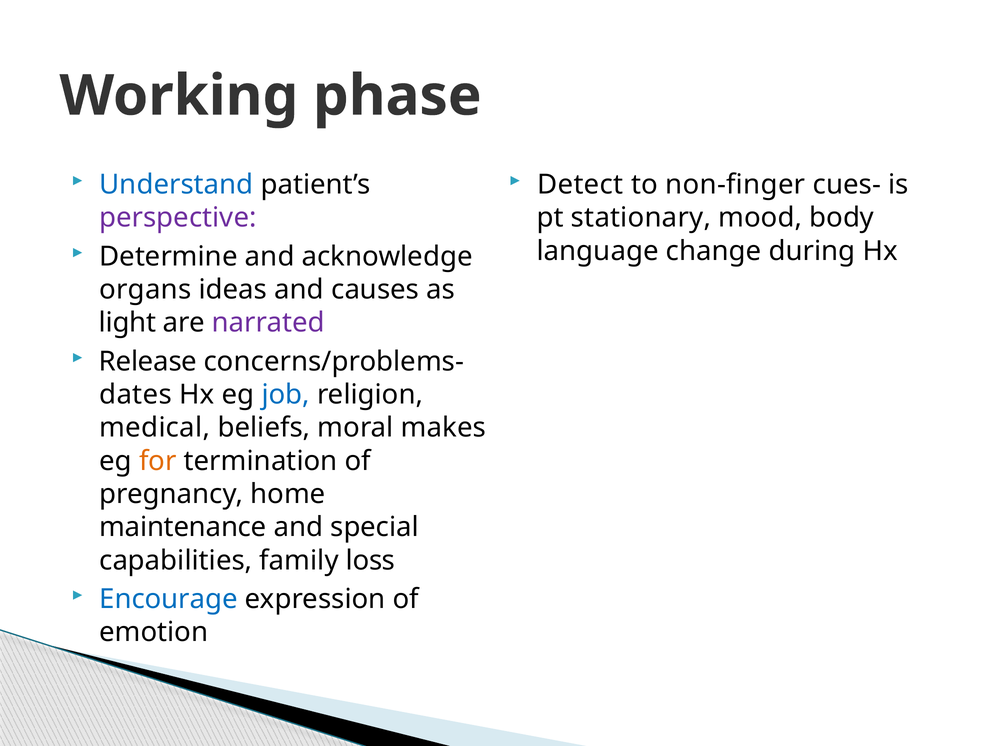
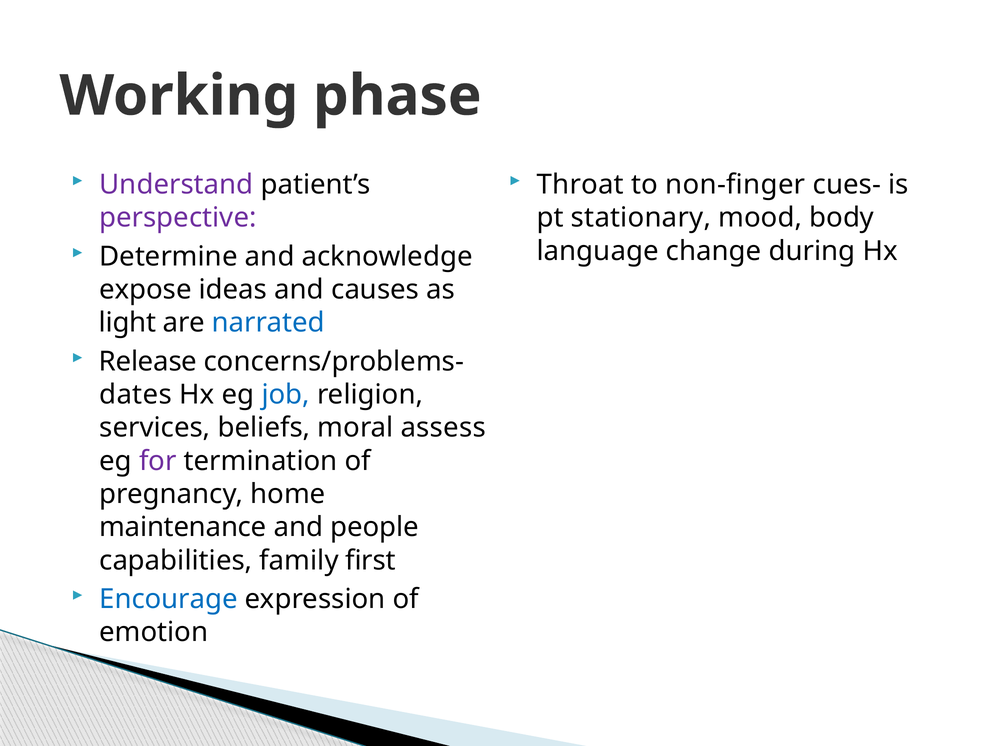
Understand colour: blue -> purple
Detect: Detect -> Throat
organs: organs -> expose
narrated colour: purple -> blue
medical: medical -> services
makes: makes -> assess
for colour: orange -> purple
special: special -> people
loss: loss -> first
